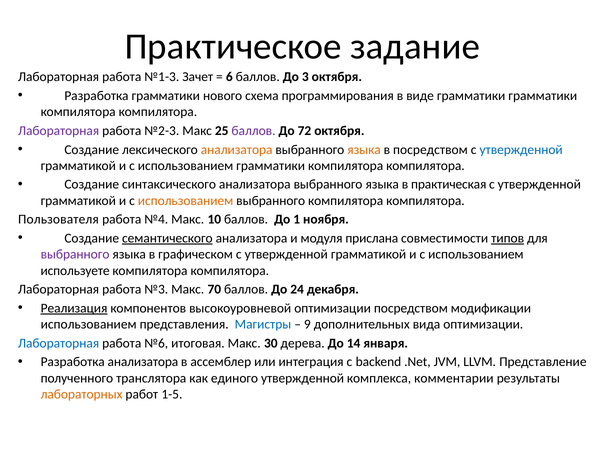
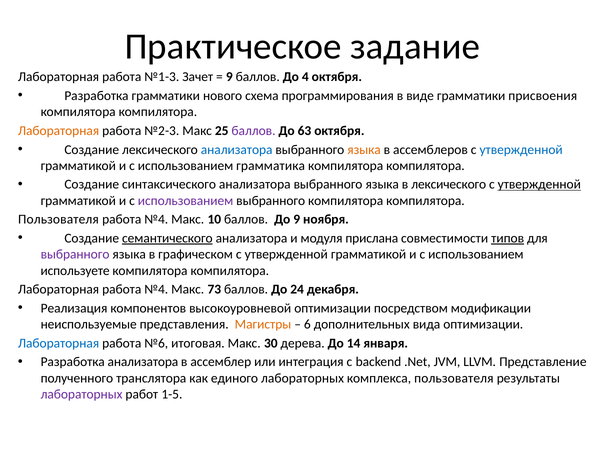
6 at (229, 77): 6 -> 9
3: 3 -> 4
грамматики грамматики: грамматики -> присвоения
Лабораторная at (59, 131) colour: purple -> orange
72: 72 -> 63
анализатора at (237, 149) colour: orange -> blue
в посредством: посредством -> ассемблеров
использованием грамматики: грамматики -> грамматика
в практическая: практическая -> лексического
утвержденной at (539, 184) underline: none -> present
использованием at (186, 201) colour: orange -> purple
До 1: 1 -> 9
Лабораторная работа №3: №3 -> №4
70: 70 -> 73
Реализация underline: present -> none
использованием at (89, 324): использованием -> неиспользуемые
Магистры colour: blue -> orange
9: 9 -> 6
единого утвержденной: утвержденной -> лабораторных
комплекса комментарии: комментарии -> пользователя
лабораторных at (82, 394) colour: orange -> purple
